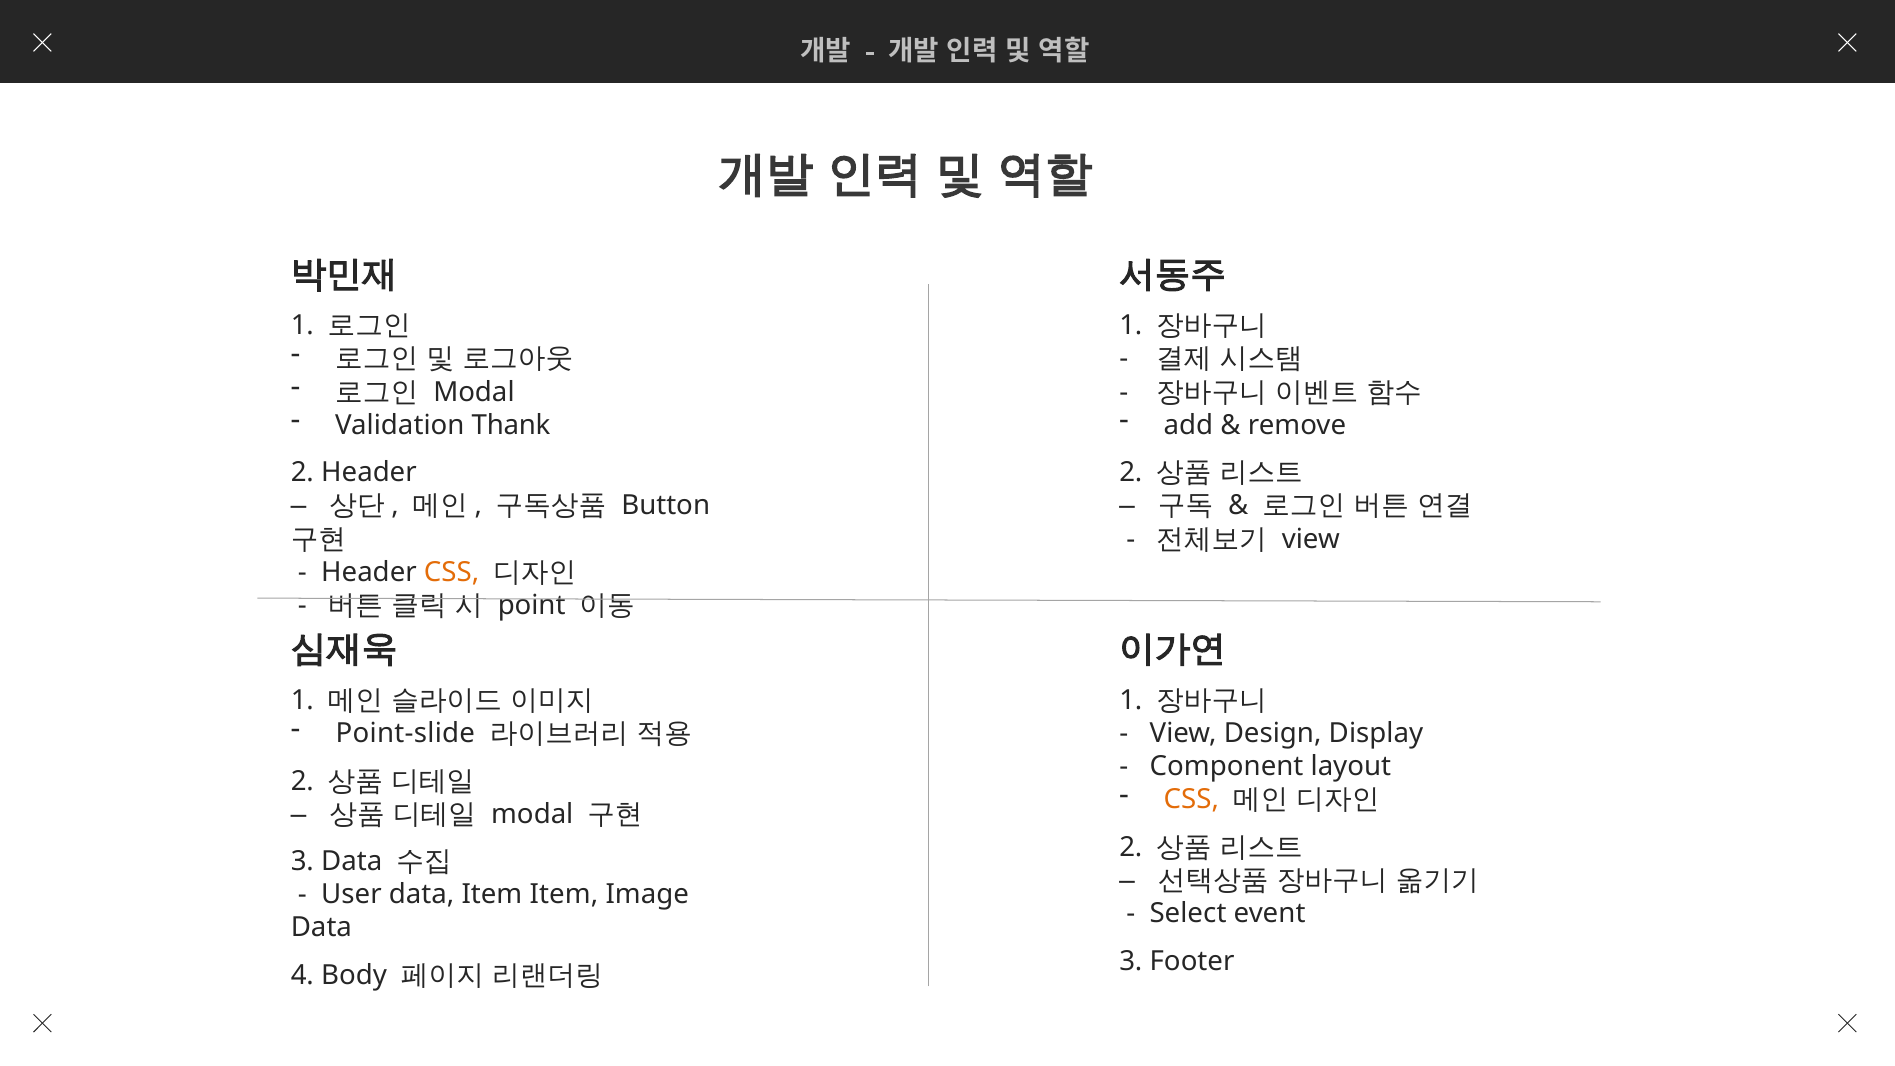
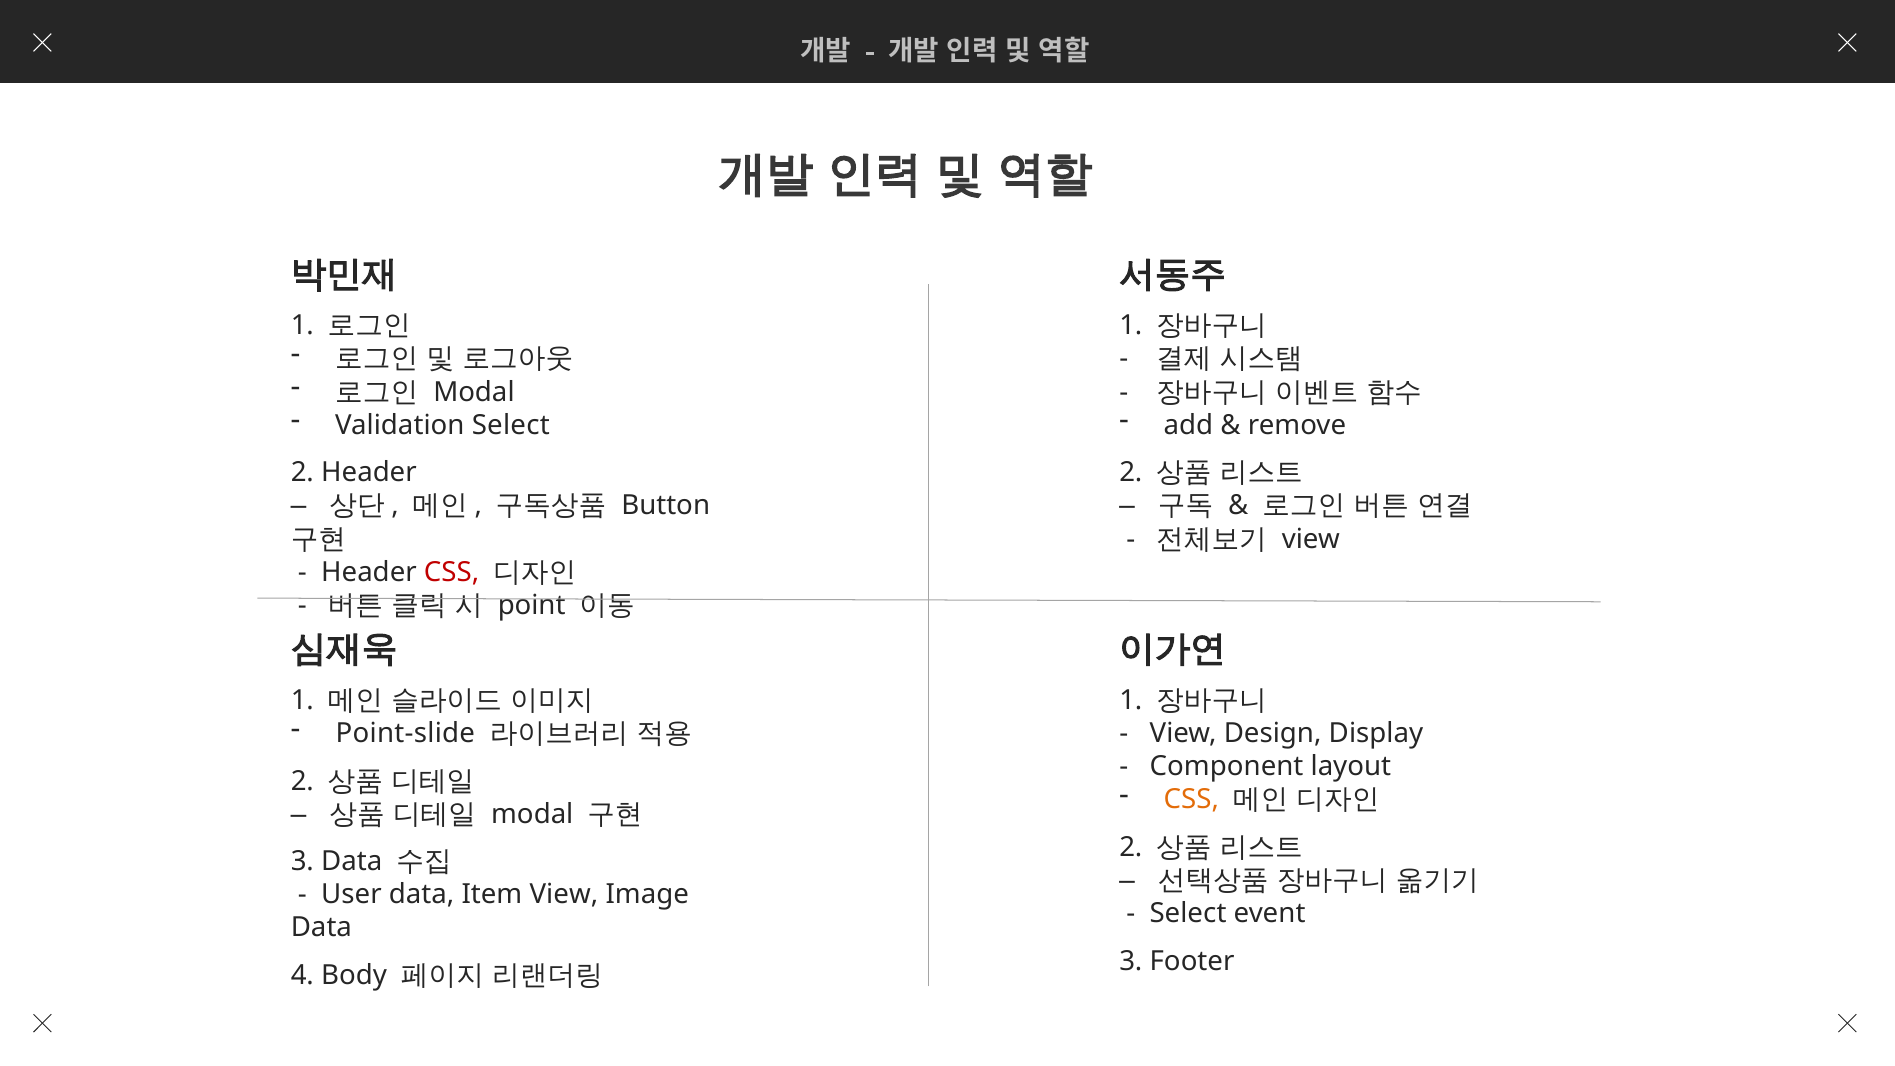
Validation Thank: Thank -> Select
CSS at (452, 572) colour: orange -> red
Item Item: Item -> View
